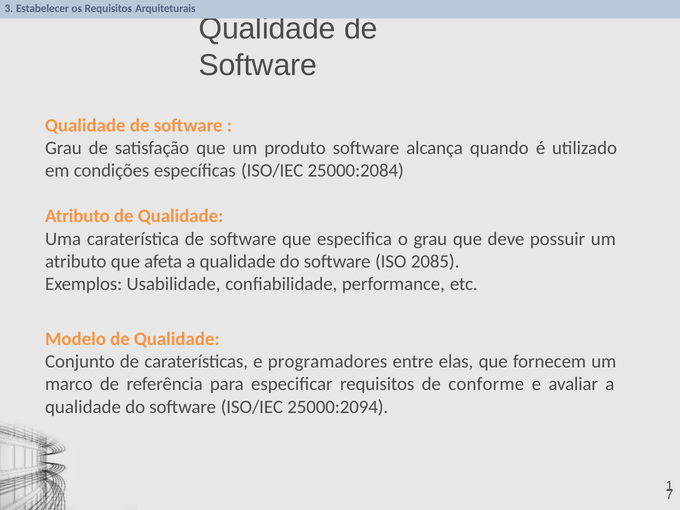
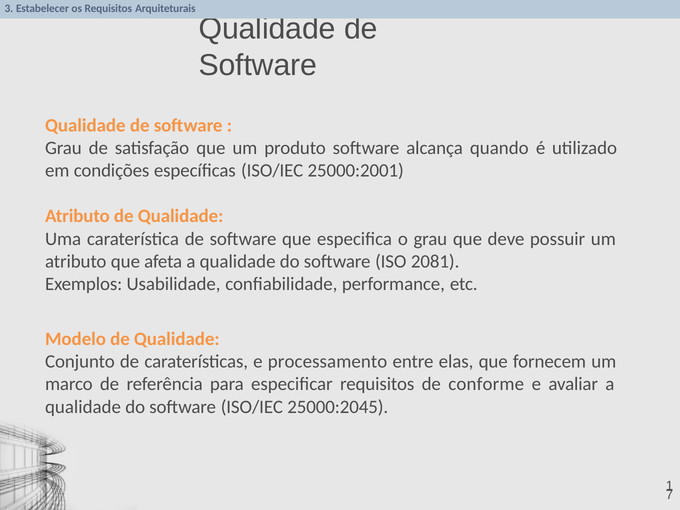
25000:2084: 25000:2084 -> 25000:2001
2085: 2085 -> 2081
programadores: programadores -> processamento
25000:2094: 25000:2094 -> 25000:2045
